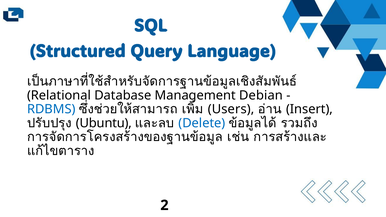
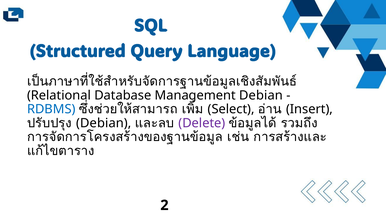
Users: Users -> Select
Ubuntu at (104, 123): Ubuntu -> Debian
Delete colour: blue -> purple
